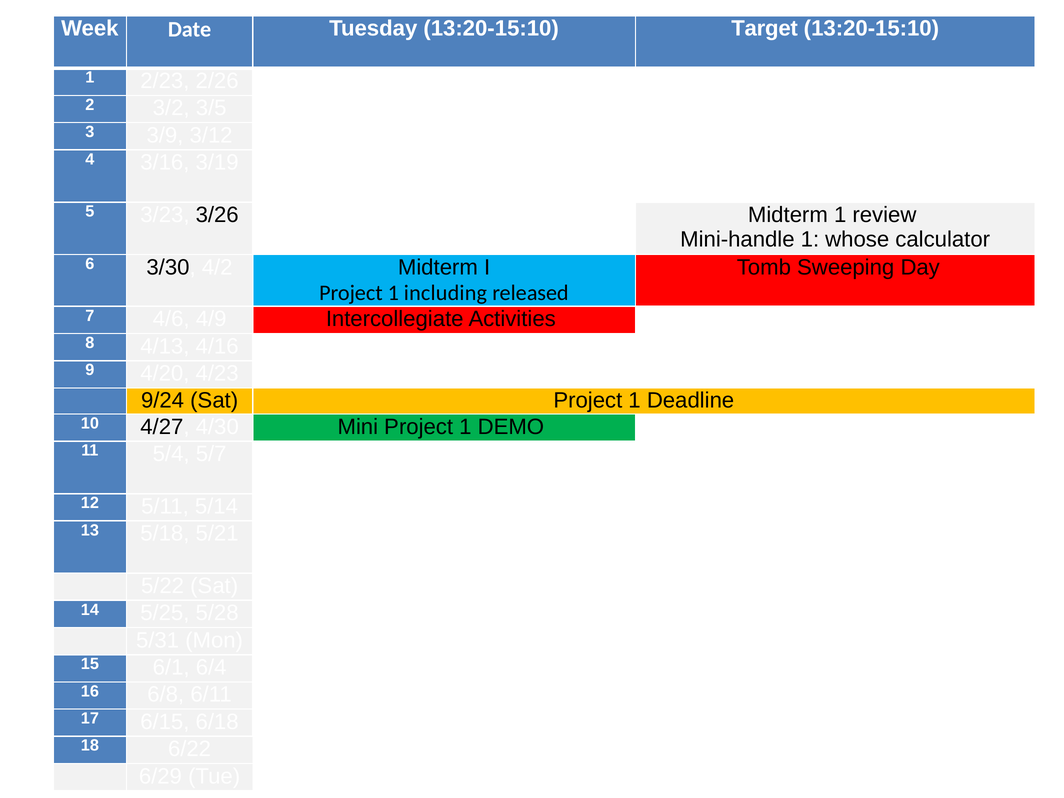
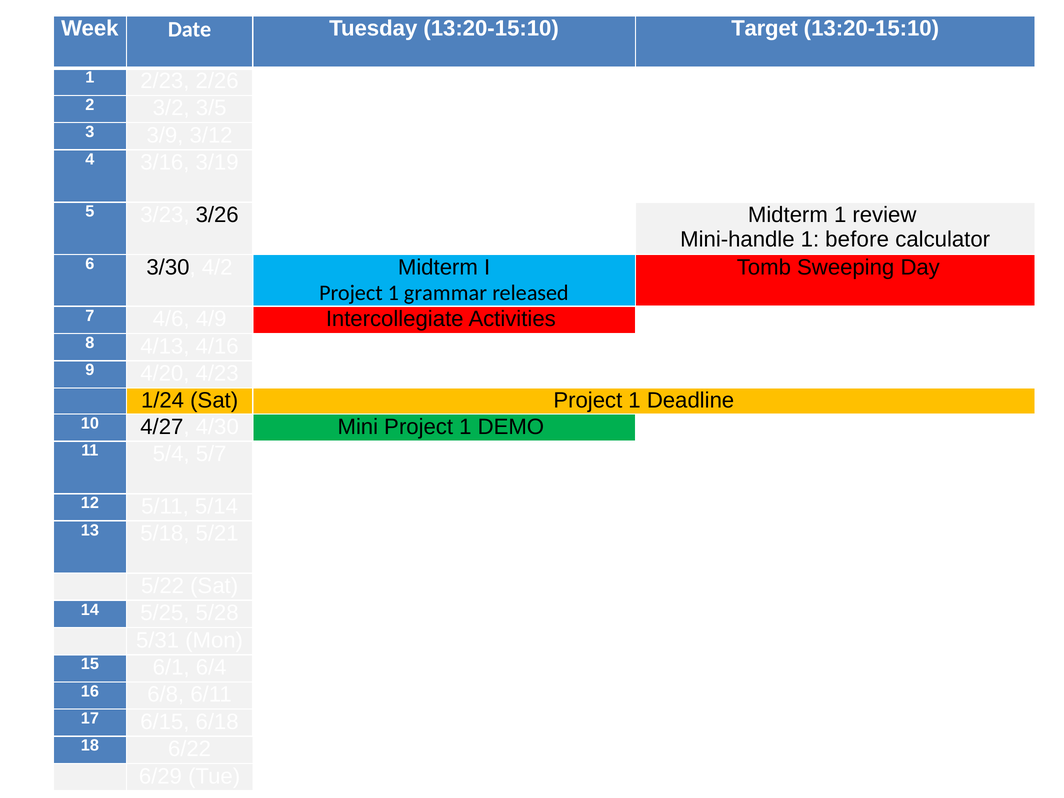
whose: whose -> before
including: including -> grammar
9/24: 9/24 -> 1/24
